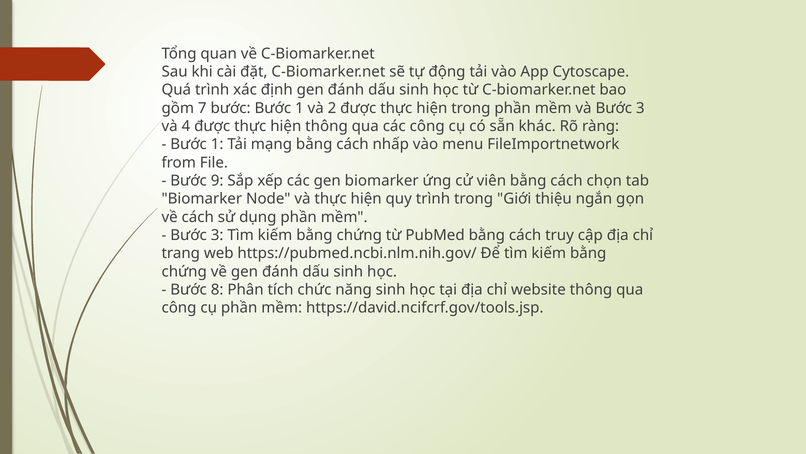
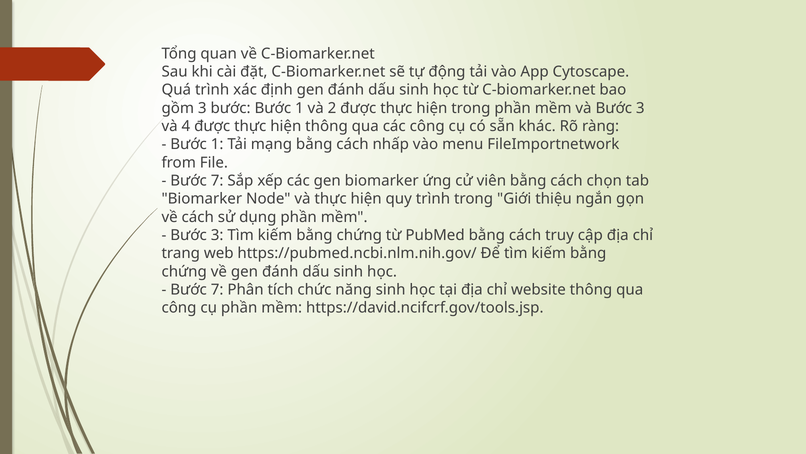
gồm 7: 7 -> 3
9 at (217, 181): 9 -> 7
8 at (217, 289): 8 -> 7
